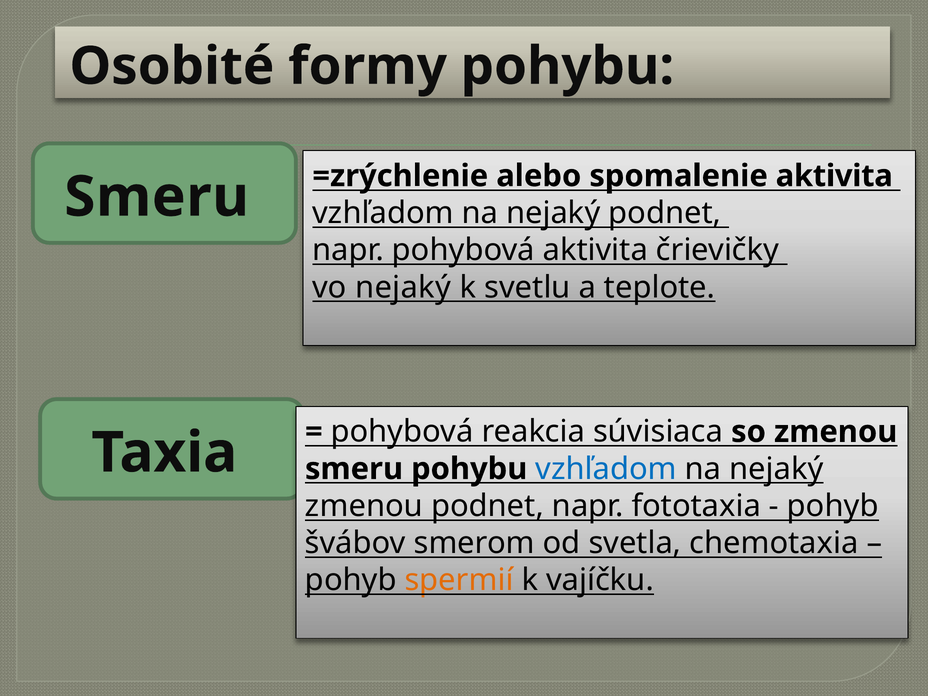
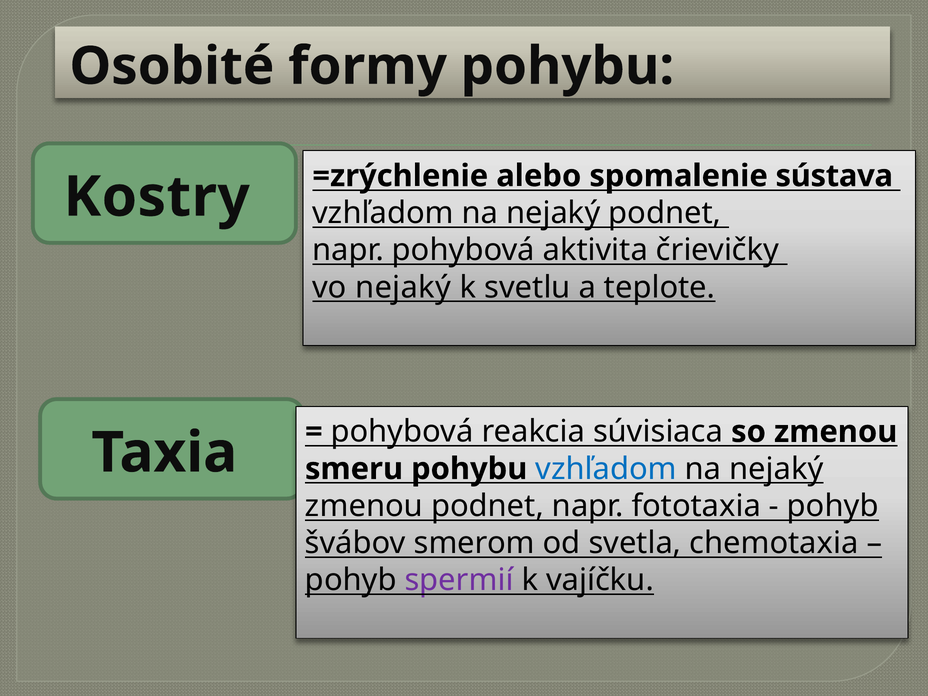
spomalenie aktivita: aktivita -> sústava
Smeru at (157, 197): Smeru -> Kostry
spermií colour: orange -> purple
